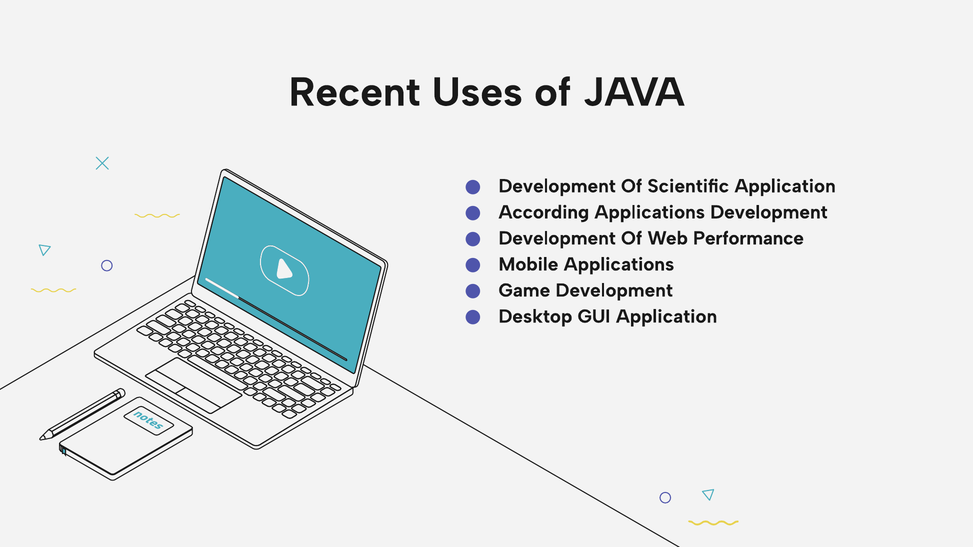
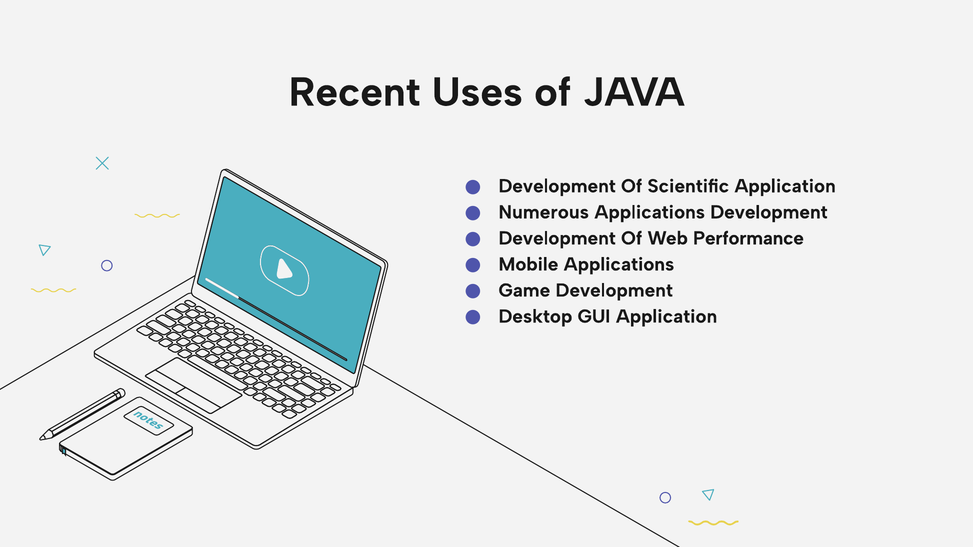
According: According -> Numerous
